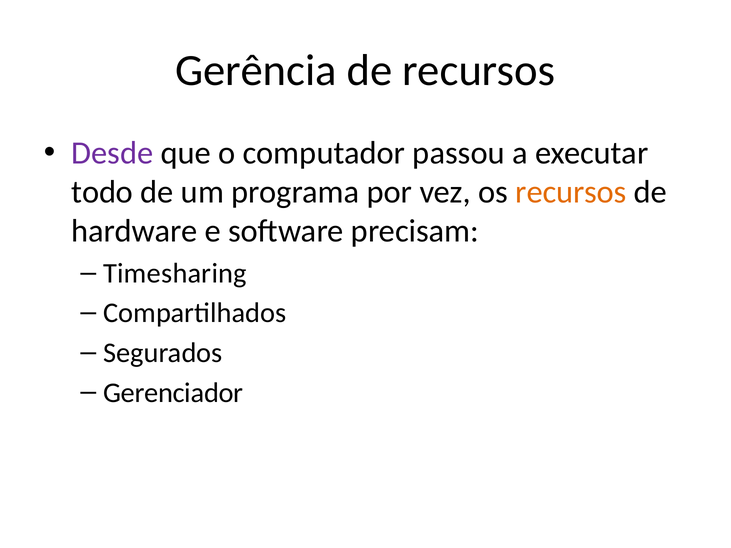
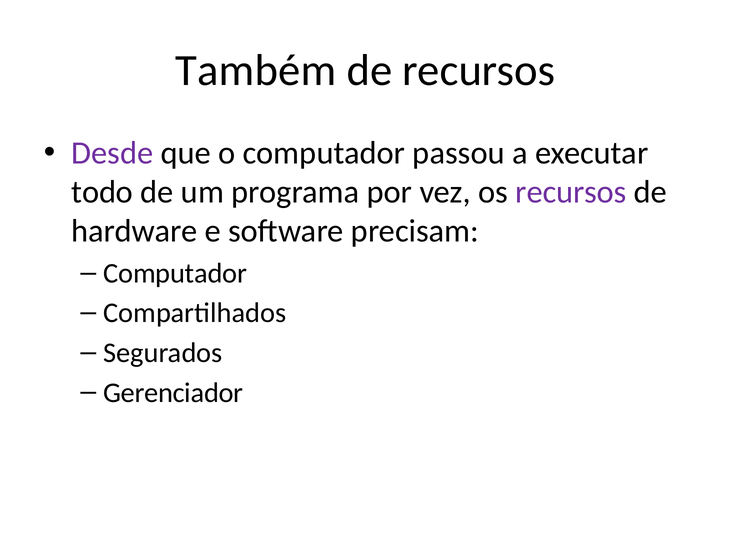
Gerência: Gerência -> Também
recursos at (571, 192) colour: orange -> purple
Timesharing at (175, 273): Timesharing -> Computador
